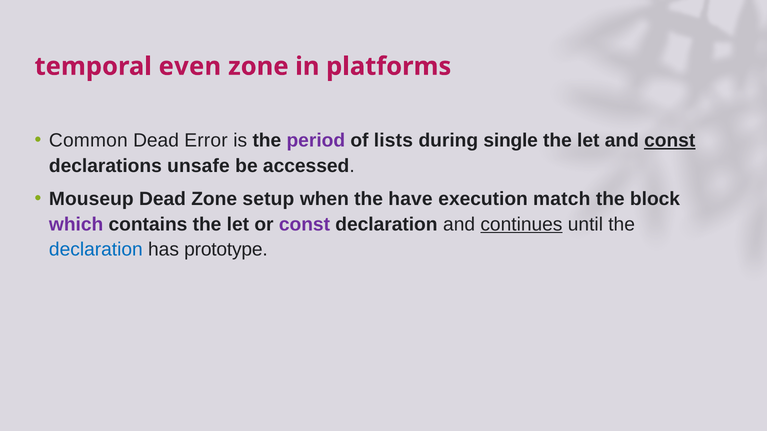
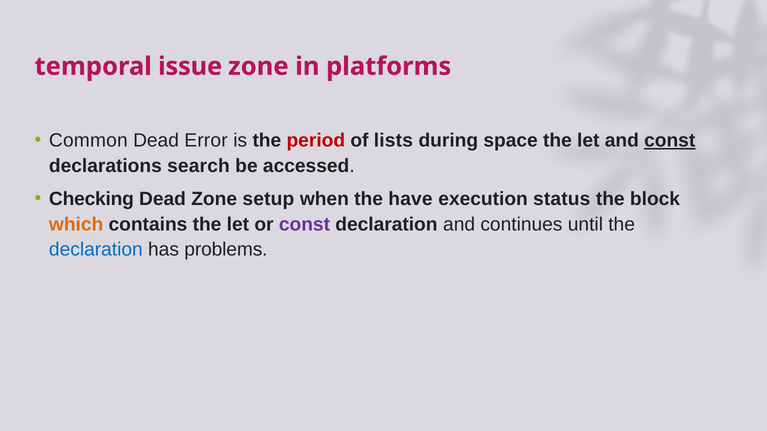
even: even -> issue
period colour: purple -> red
single: single -> space
unsafe: unsafe -> search
Mouseup: Mouseup -> Checking
match: match -> status
which colour: purple -> orange
continues underline: present -> none
prototype: prototype -> problems
